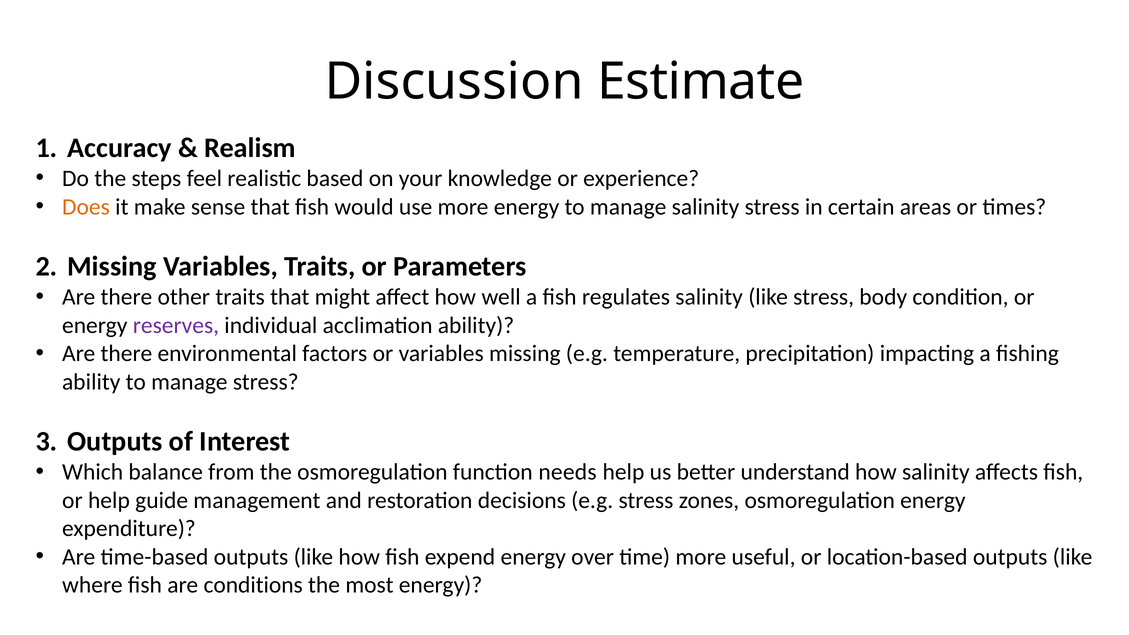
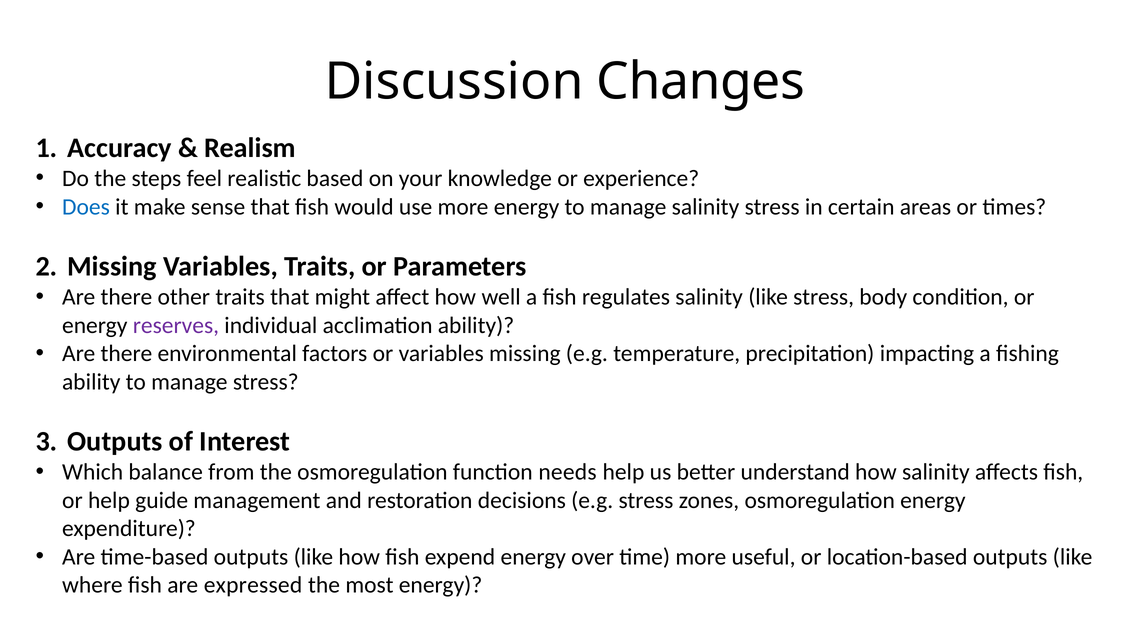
Estimate: Estimate -> Changes
Does colour: orange -> blue
conditions: conditions -> expressed
